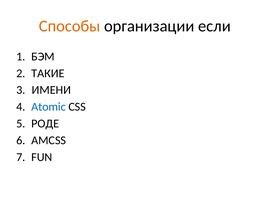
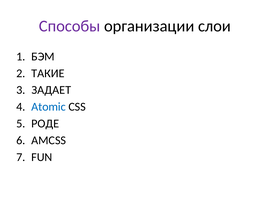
Способы colour: orange -> purple
если: если -> слои
ИМЕНИ: ИМЕНИ -> ЗАДАЕТ
